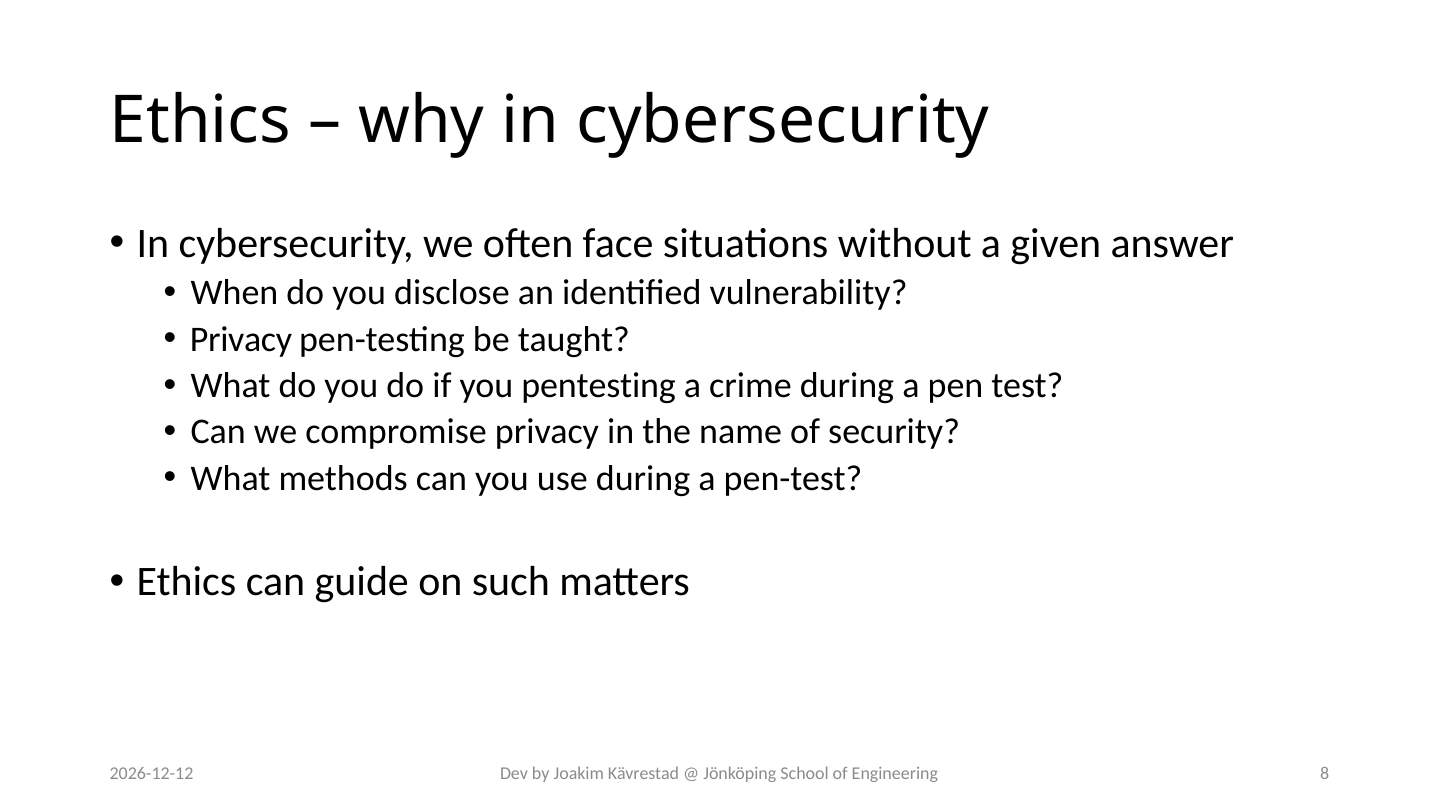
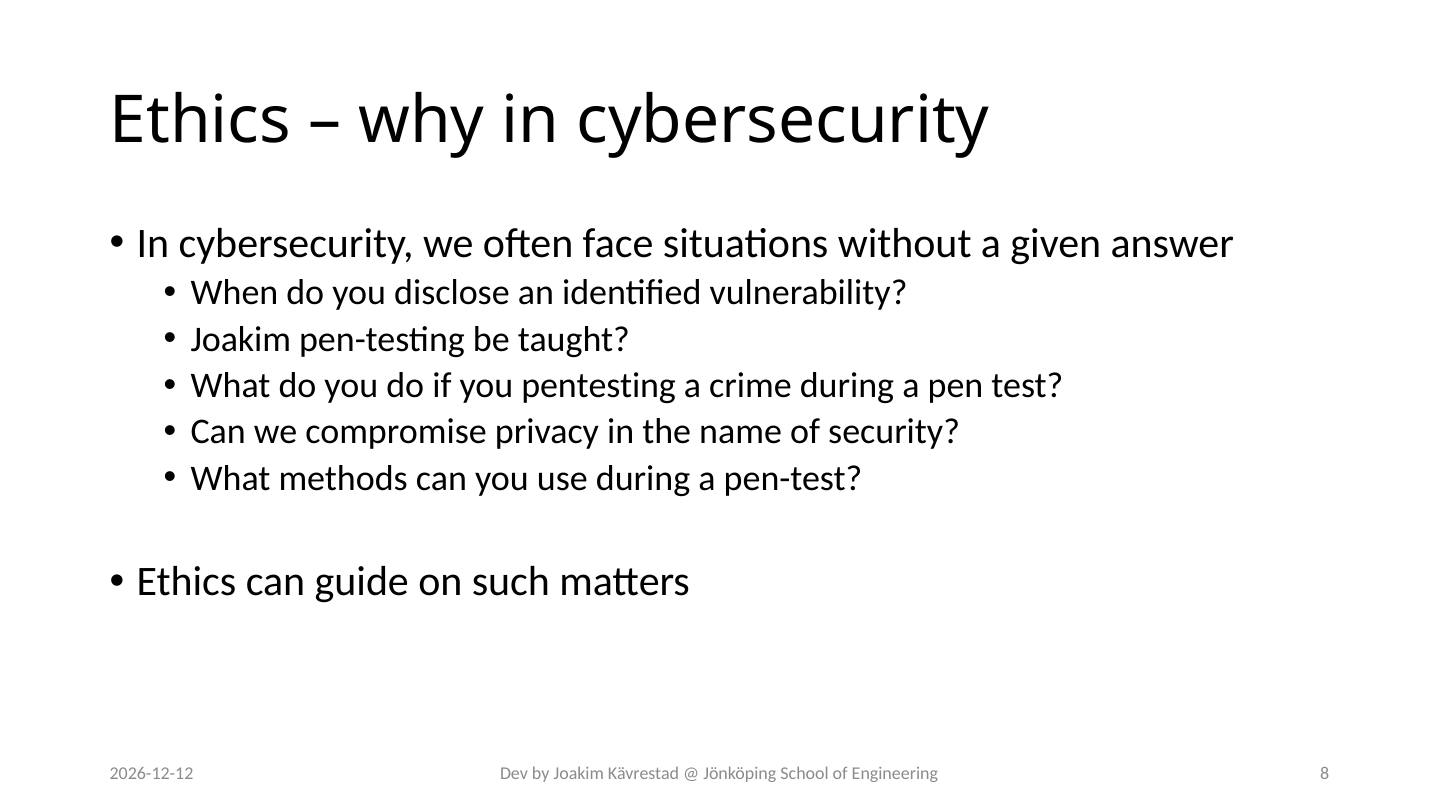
Privacy at (241, 339): Privacy -> Joakim
